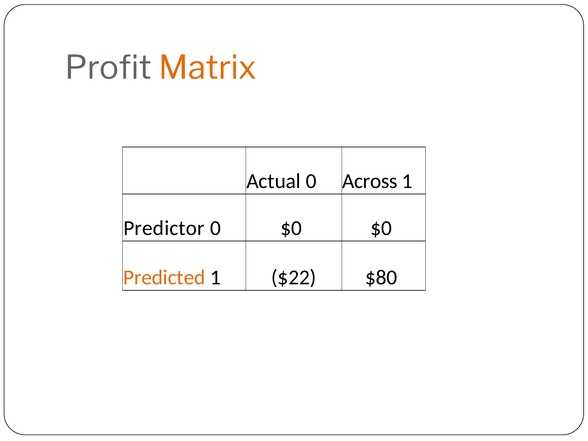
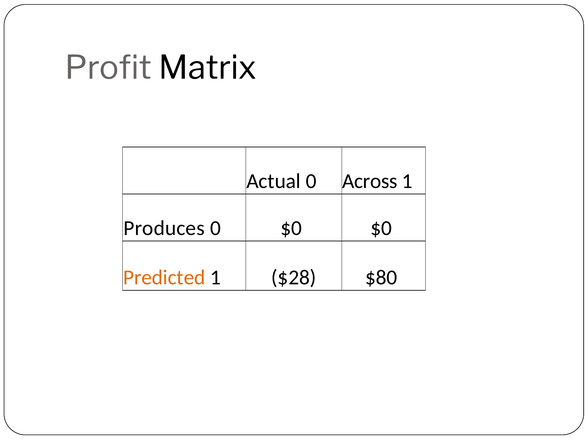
Matrix colour: orange -> black
Predictor: Predictor -> Produces
$22: $22 -> $28
